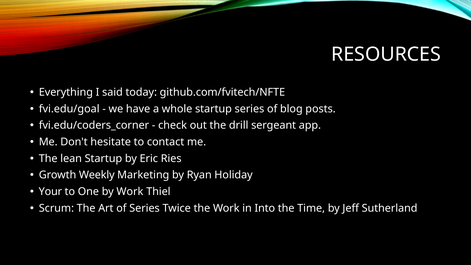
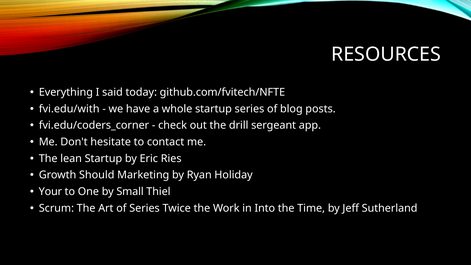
fvi.edu/goal: fvi.edu/goal -> fvi.edu/with
Weekly: Weekly -> Should
by Work: Work -> Small
